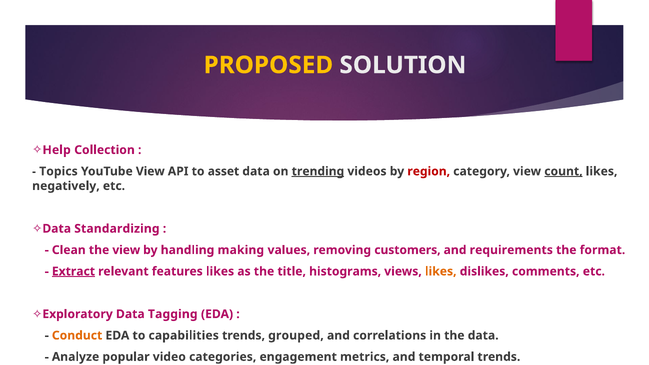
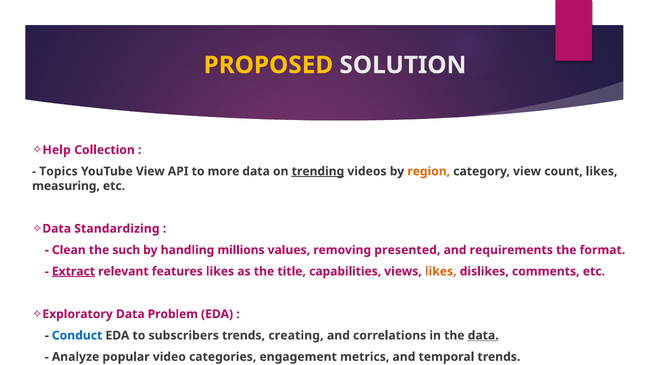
asset: asset -> more
region colour: red -> orange
count underline: present -> none
negatively: negatively -> measuring
the view: view -> such
making: making -> millions
customers: customers -> presented
histograms: histograms -> capabilities
Tagging: Tagging -> Problem
Conduct colour: orange -> blue
capabilities: capabilities -> subscribers
grouped: grouped -> creating
data at (483, 336) underline: none -> present
